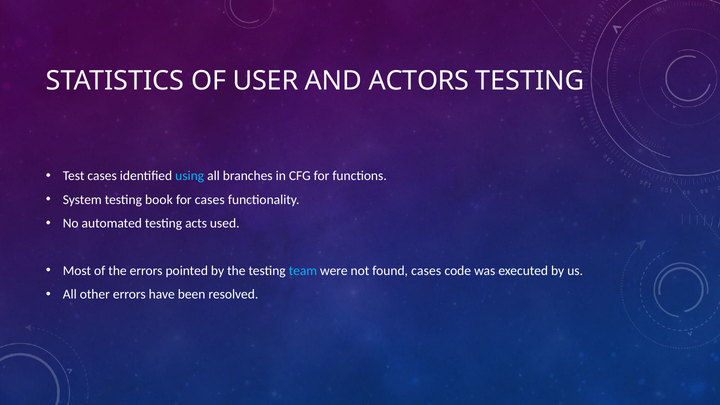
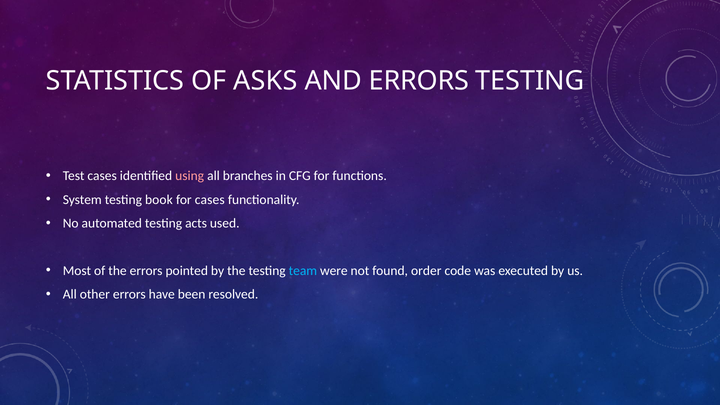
USER: USER -> ASKS
AND ACTORS: ACTORS -> ERRORS
using colour: light blue -> pink
found cases: cases -> order
